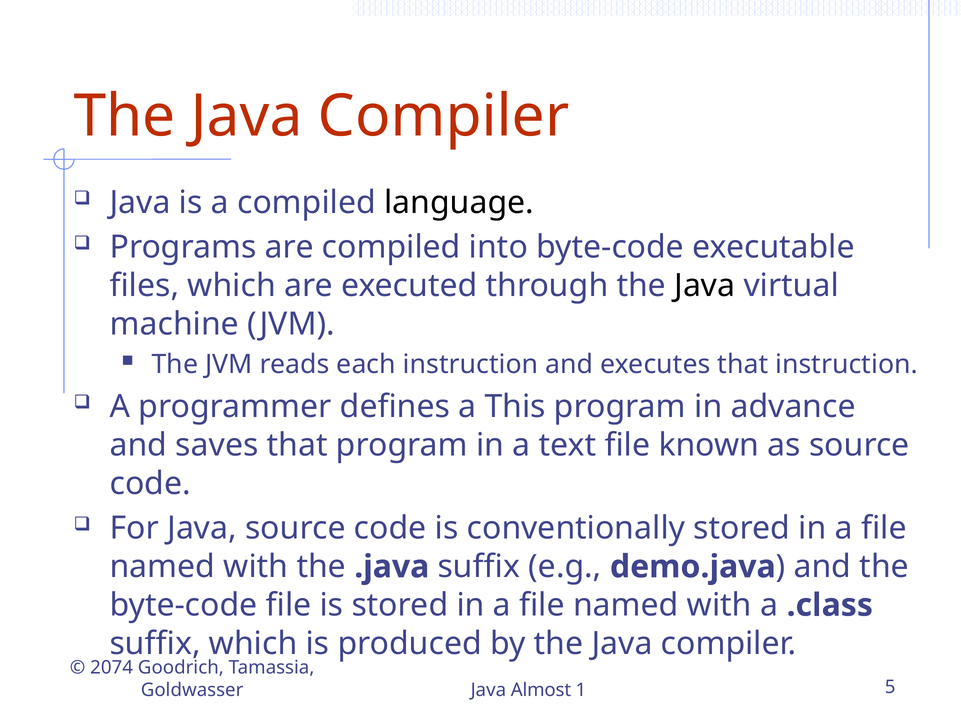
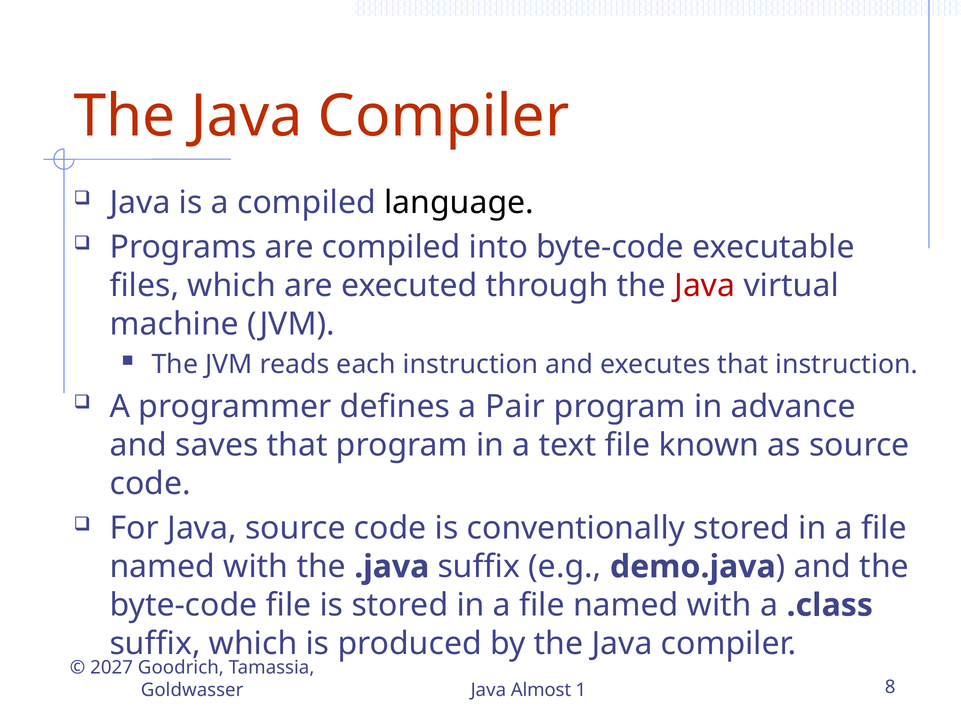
Java at (705, 286) colour: black -> red
This: This -> Pair
2074: 2074 -> 2027
5: 5 -> 8
